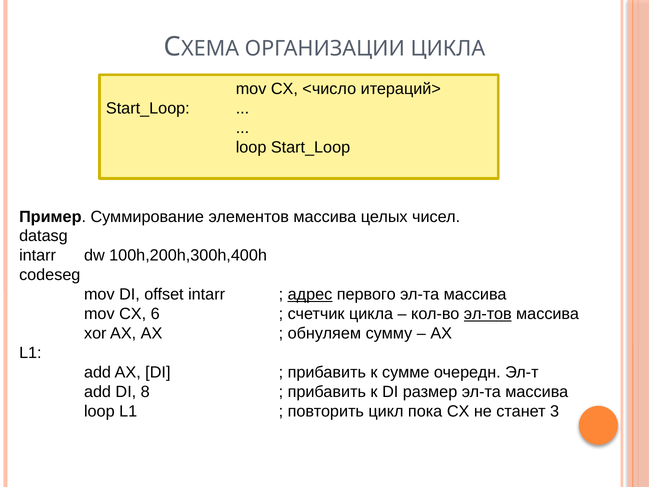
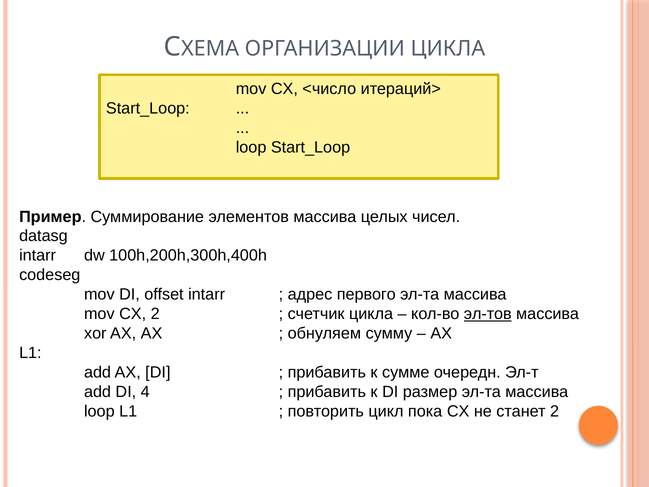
адрес underline: present -> none
CX 6: 6 -> 2
8: 8 -> 4
станет 3: 3 -> 2
